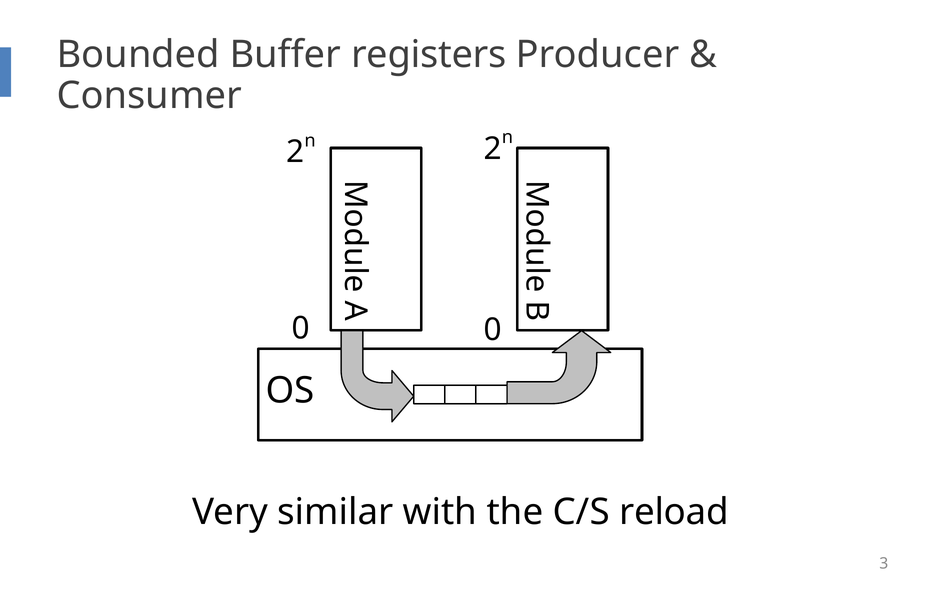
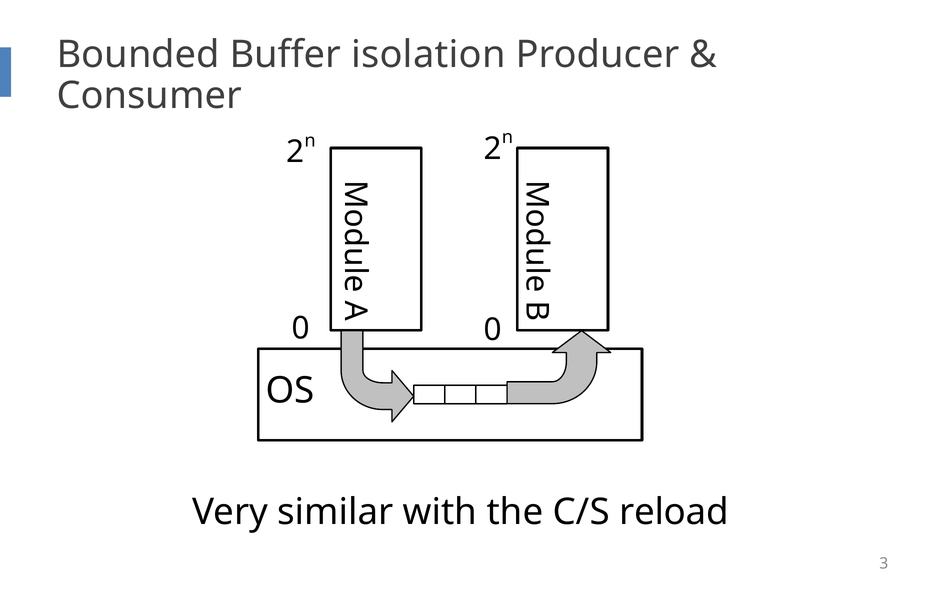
registers: registers -> isolation
